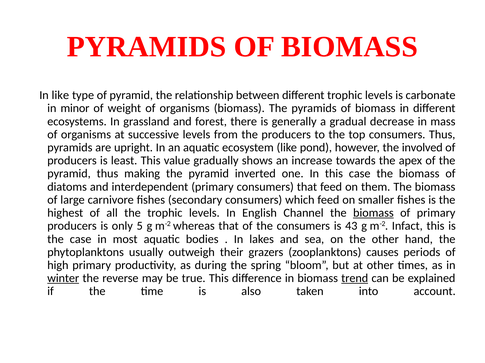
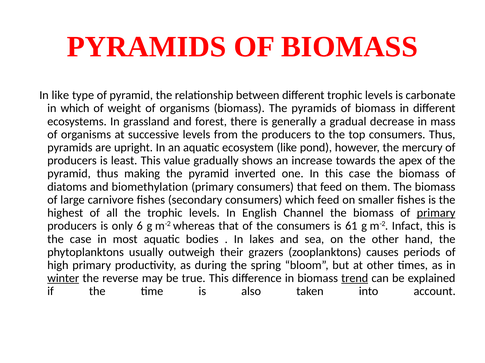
in minor: minor -> which
involved: involved -> mercury
interdependent: interdependent -> biomethylation
biomass at (373, 213) underline: present -> none
primary at (436, 213) underline: none -> present
5: 5 -> 6
43: 43 -> 61
